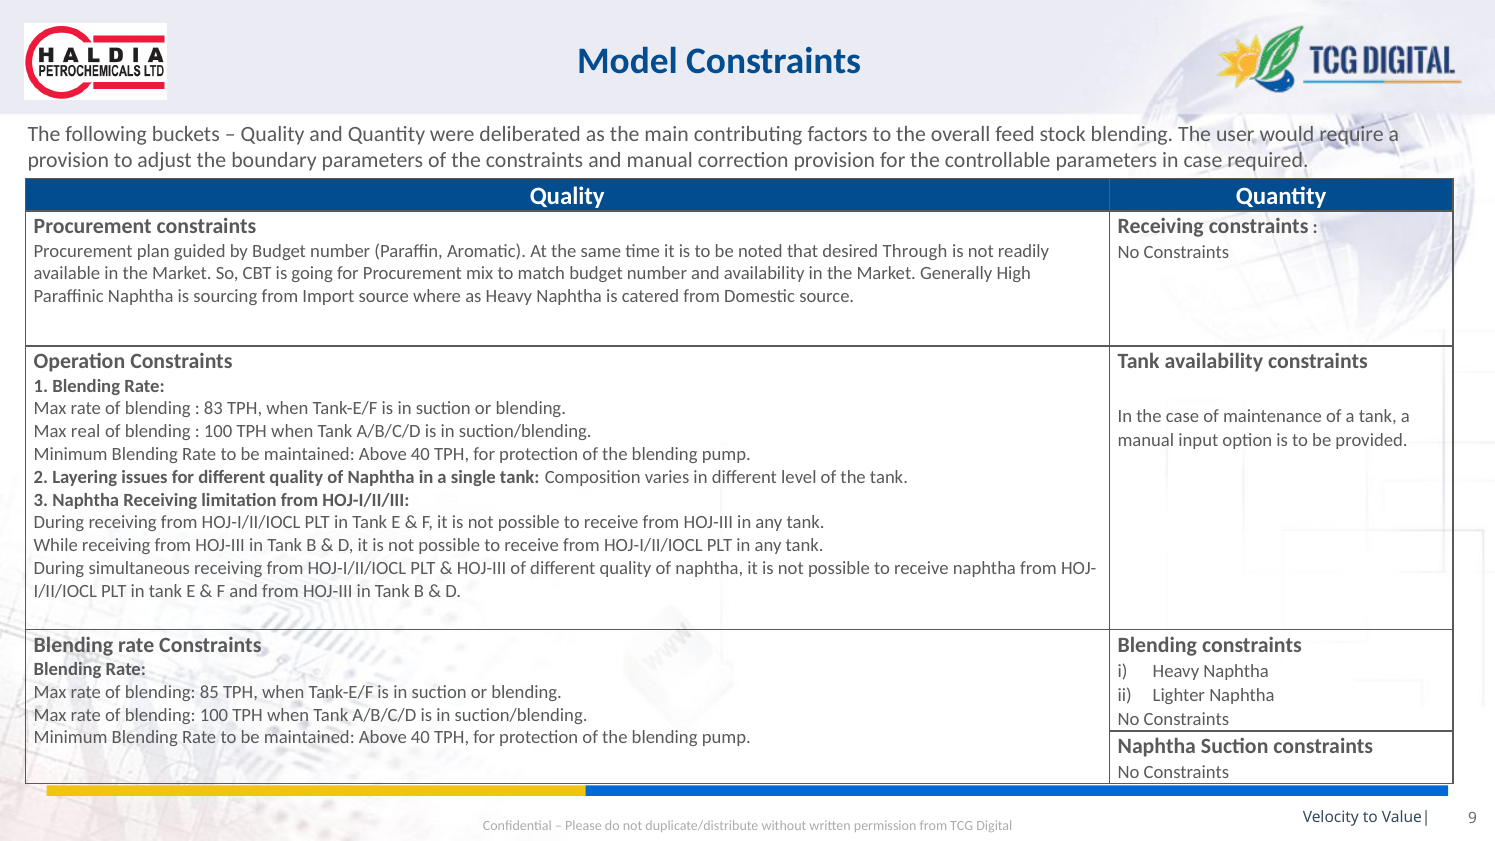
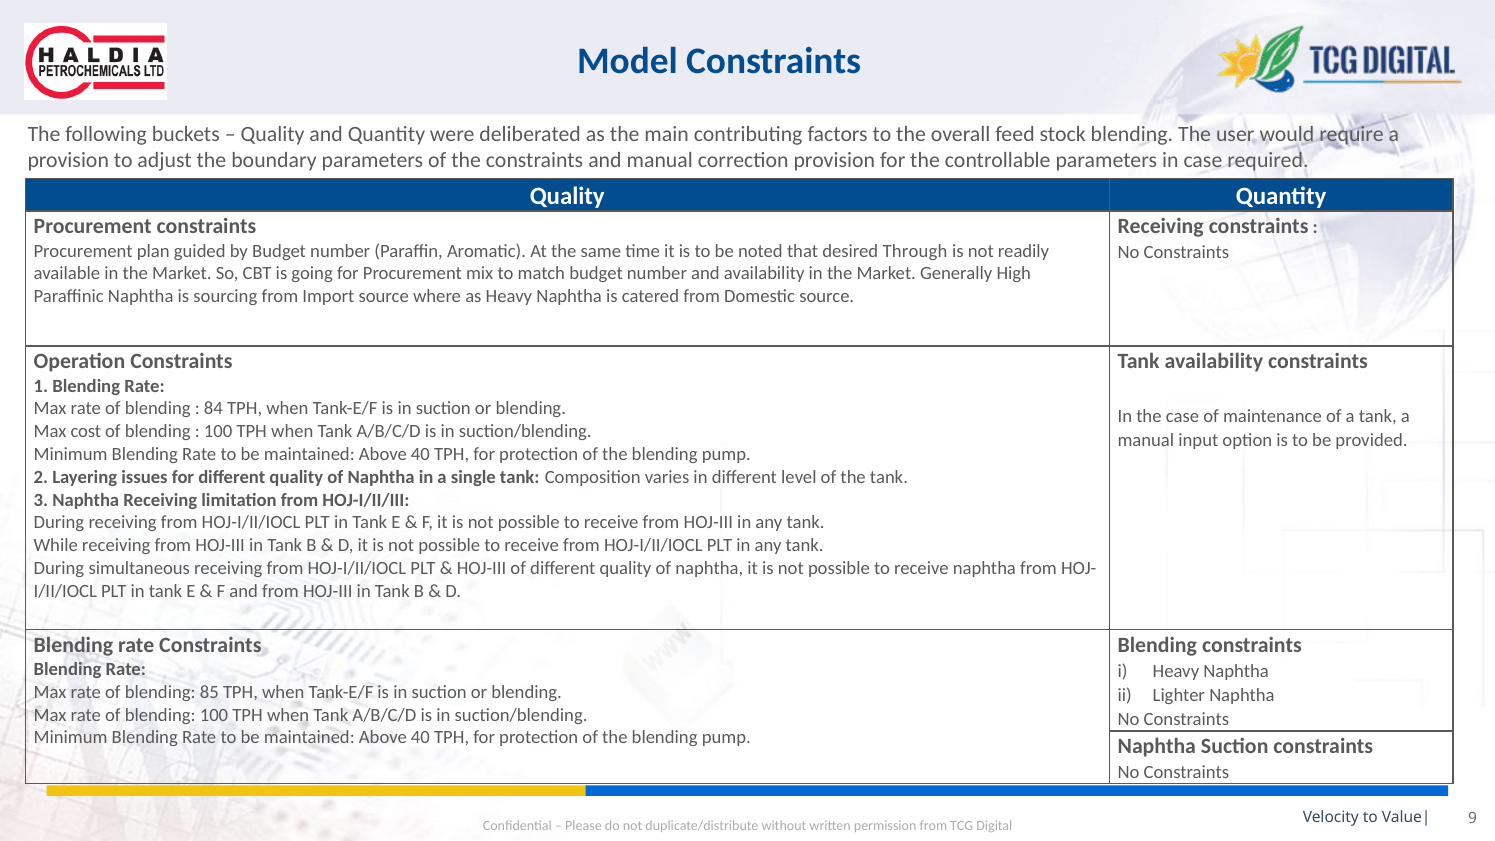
83: 83 -> 84
real: real -> cost
